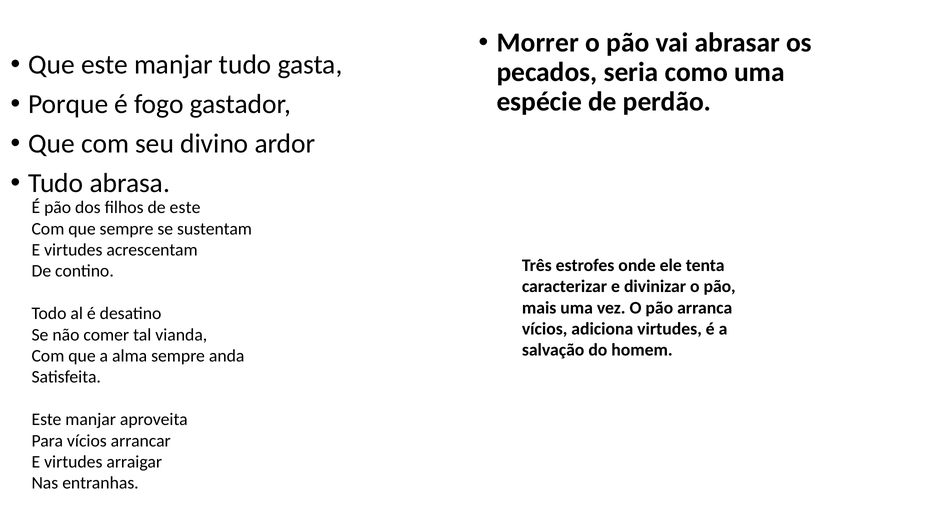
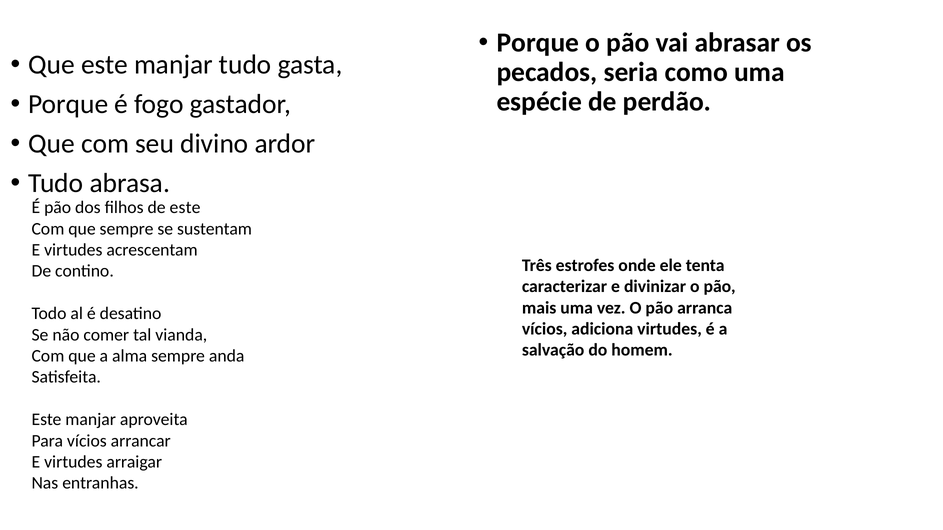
Morrer at (538, 43): Morrer -> Porque
